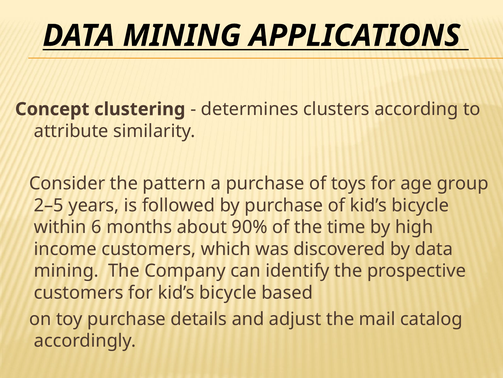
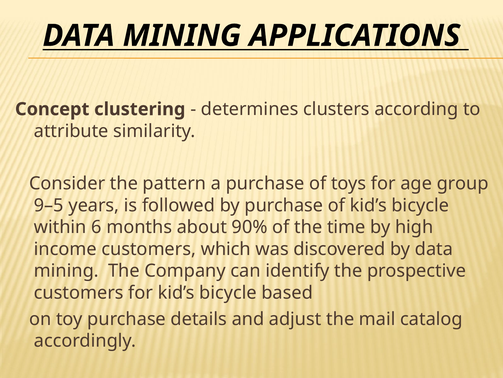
2–5: 2–5 -> 9–5
